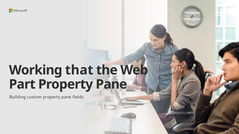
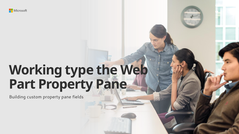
that: that -> type
